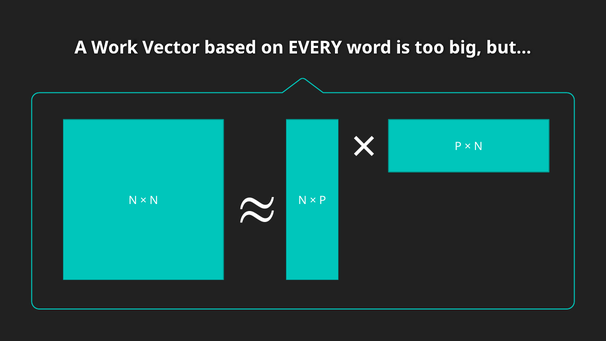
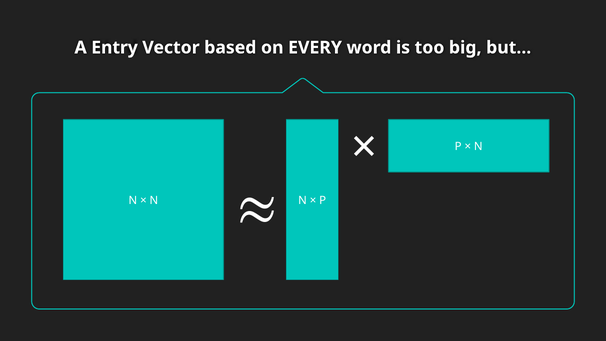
Work: Work -> Entry
